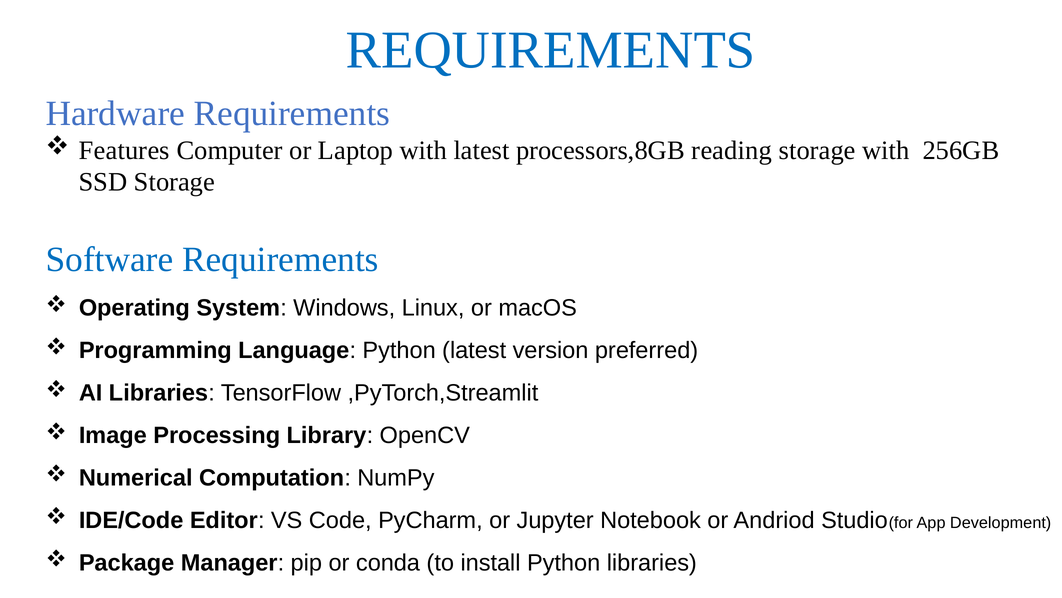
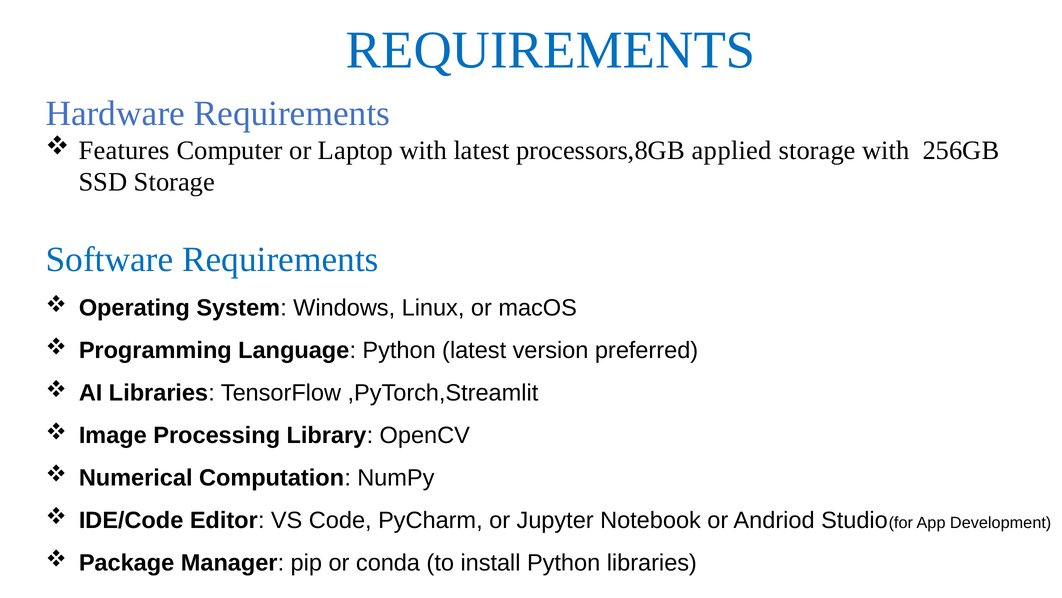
reading: reading -> applied
